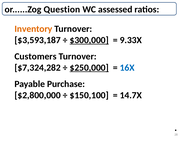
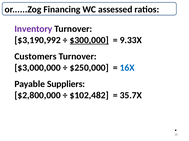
Question: Question -> Financing
Inventory colour: orange -> purple
$3,593,187: $3,593,187 -> $3,190,992
$7,324,282: $7,324,282 -> $3,000,000
$250,000 underline: present -> none
Purchase: Purchase -> Suppliers
$150,100: $150,100 -> $102,482
14.7X: 14.7X -> 35.7X
